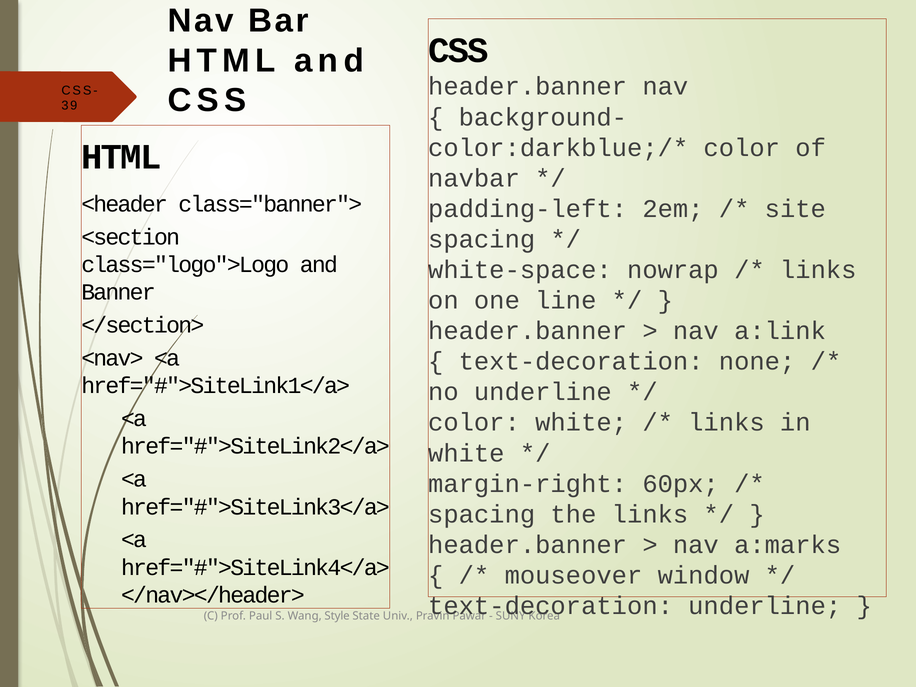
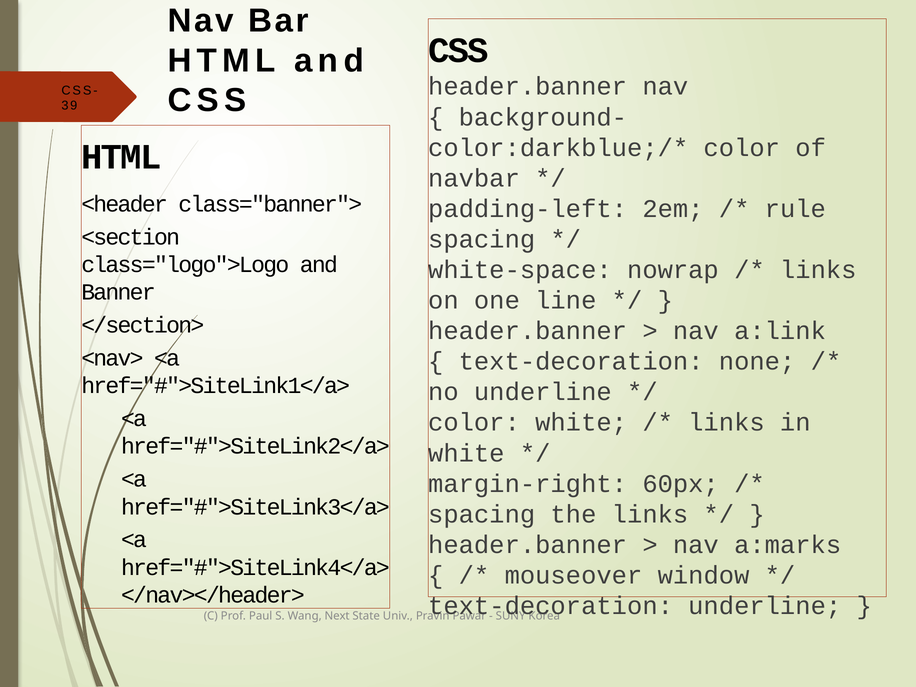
site: site -> rule
Style: Style -> Next
